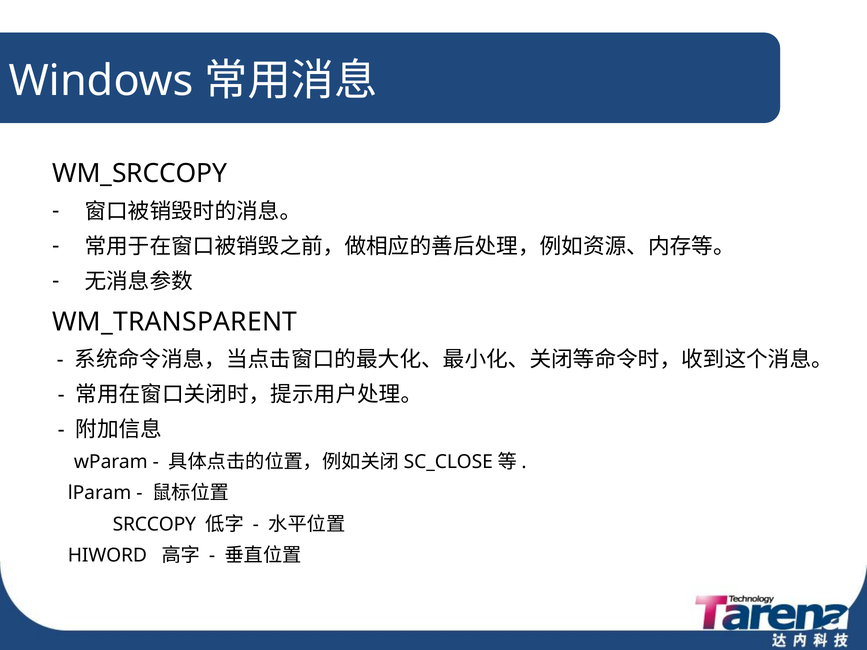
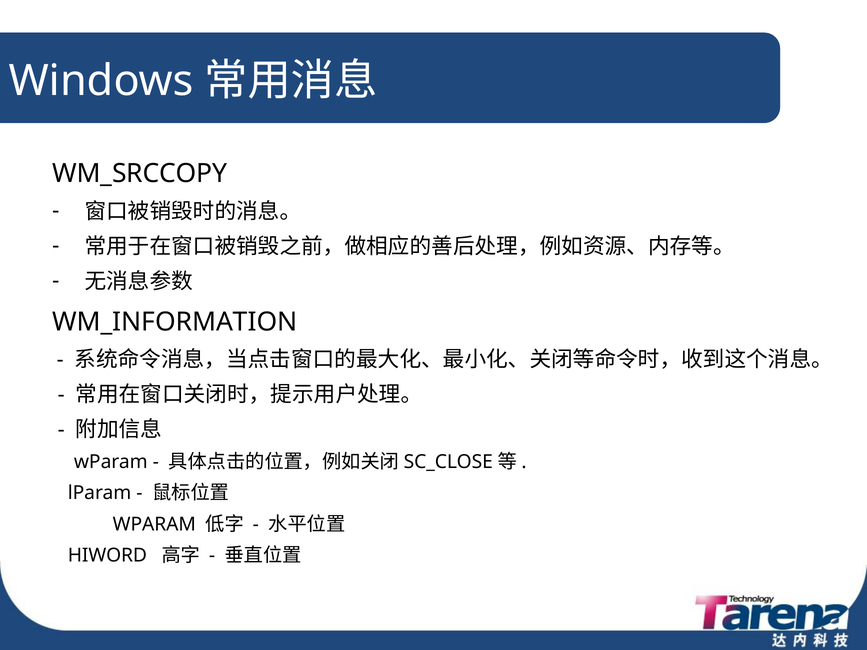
WM_TRANSPARENT: WM_TRANSPARENT -> WM_INFORMATION
SRCCOPY at (154, 524): SRCCOPY -> WPARAM
